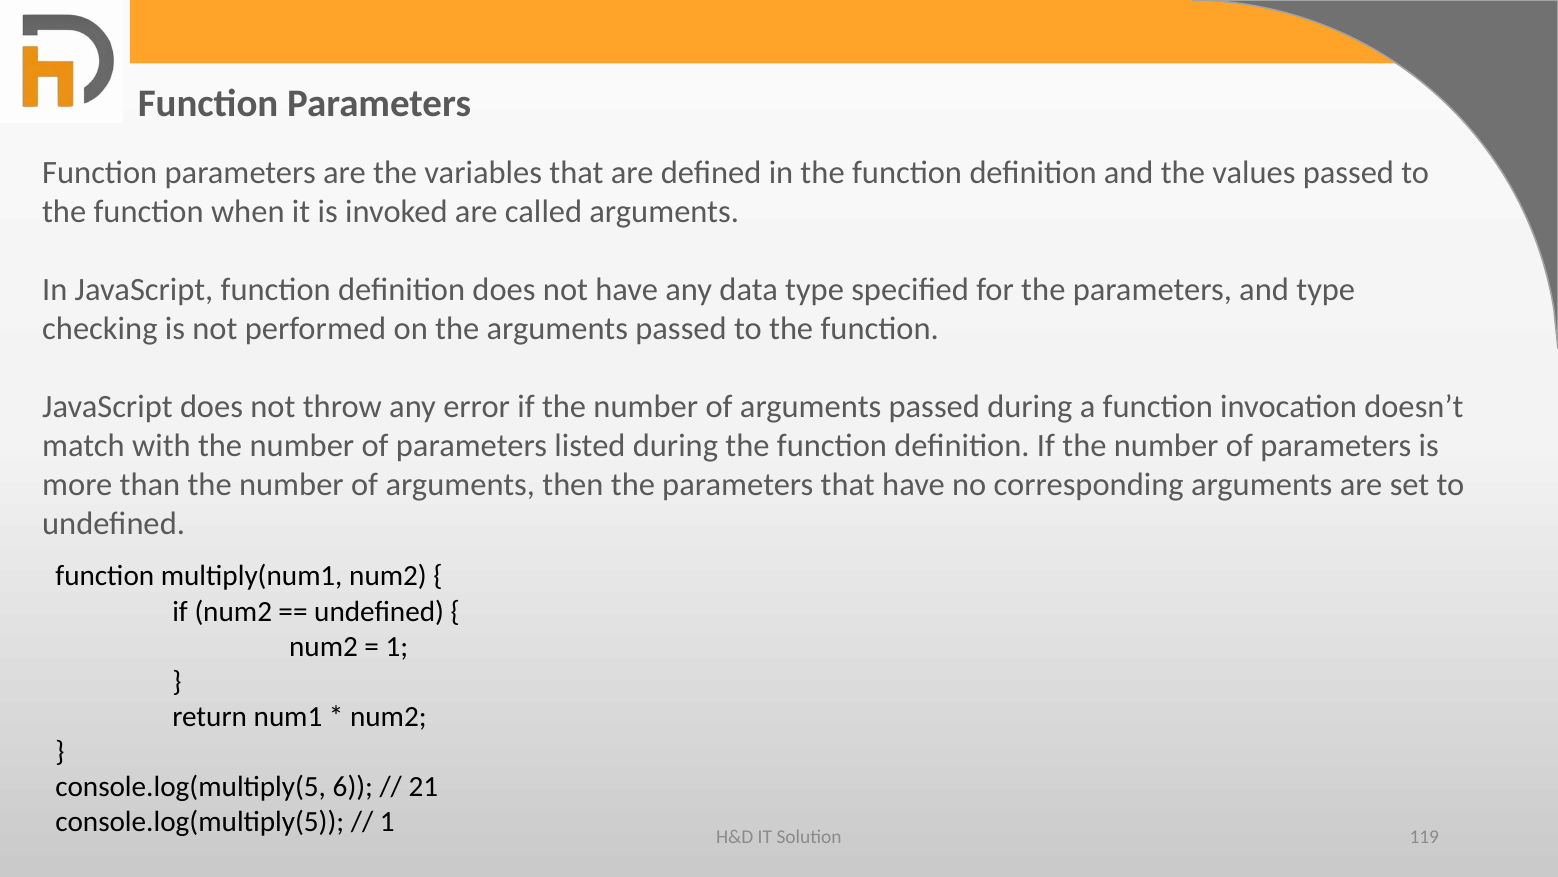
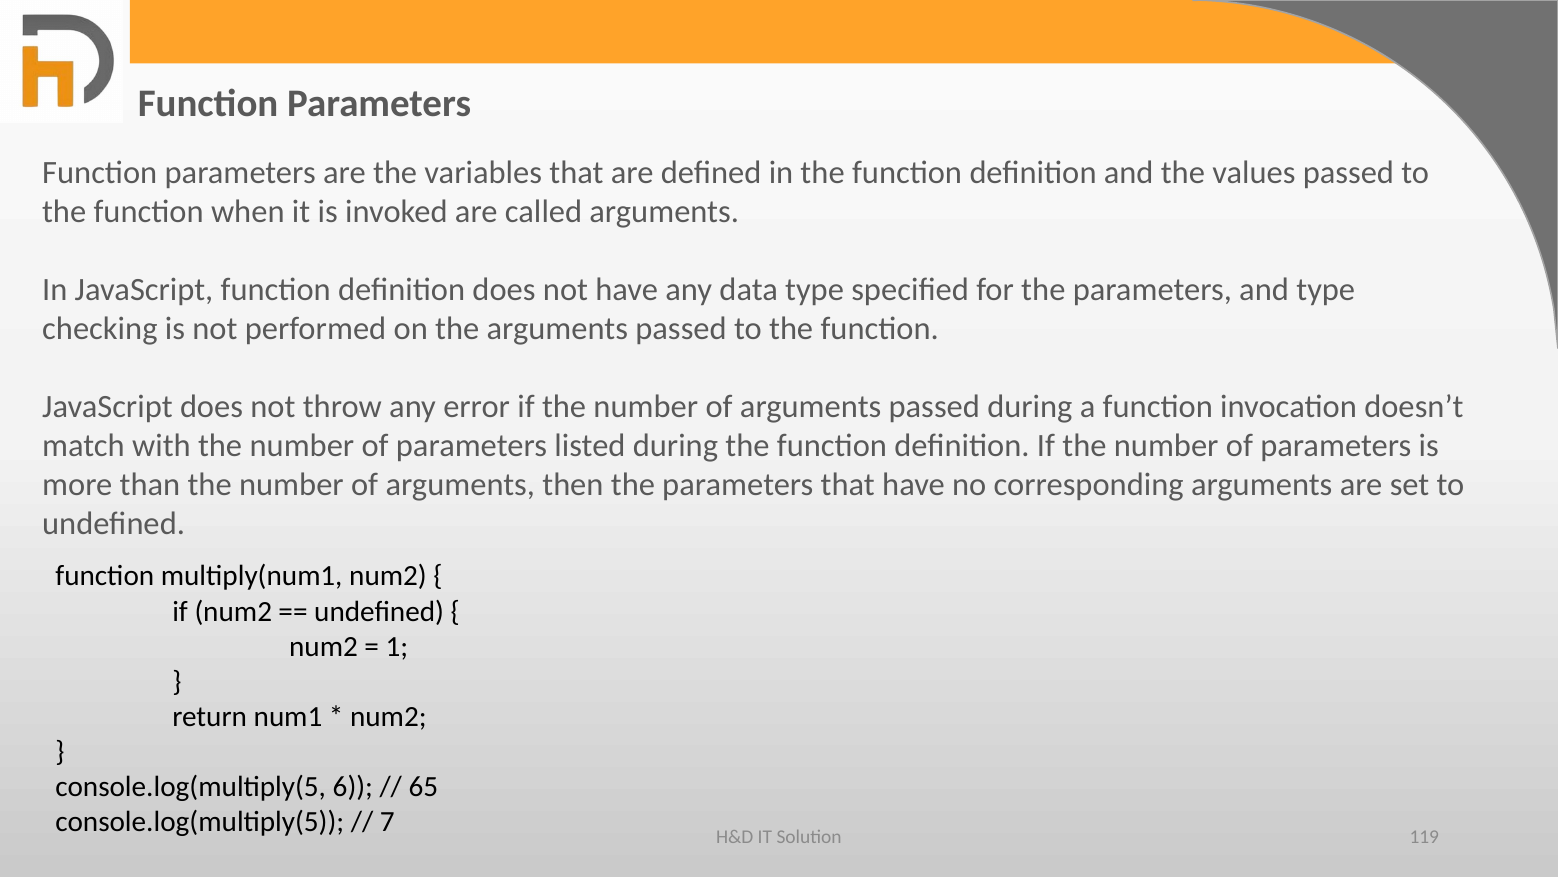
21: 21 -> 65
1 at (387, 821): 1 -> 7
